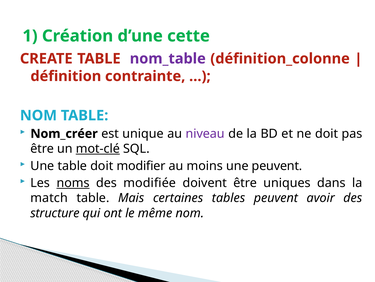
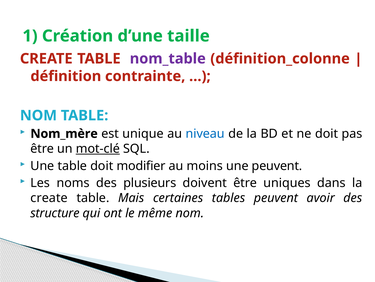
cette: cette -> taille
Nom_créer: Nom_créer -> Nom_mère
niveau colour: purple -> blue
noms underline: present -> none
modifiée: modifiée -> plusieurs
match at (49, 198): match -> create
